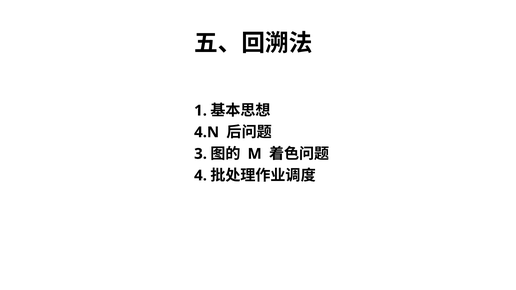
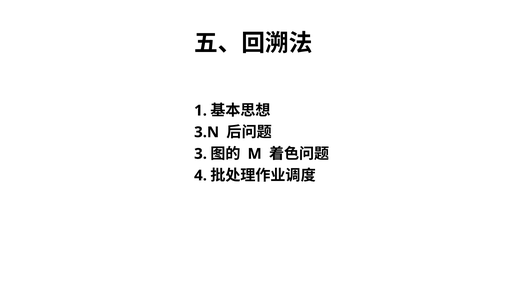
4.N: 4.N -> 3.N
